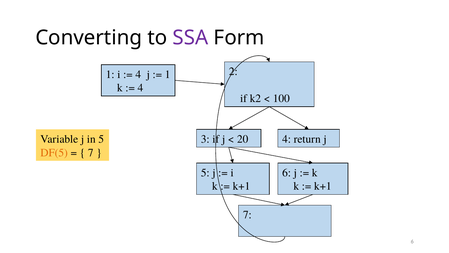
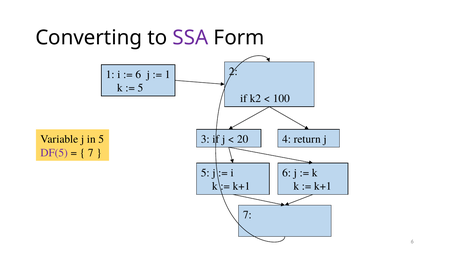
4 at (138, 74): 4 -> 6
4 at (140, 88): 4 -> 5
DF(5 colour: orange -> purple
